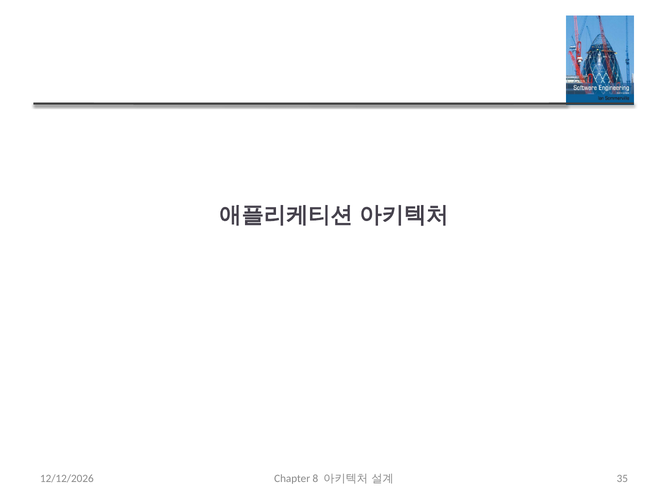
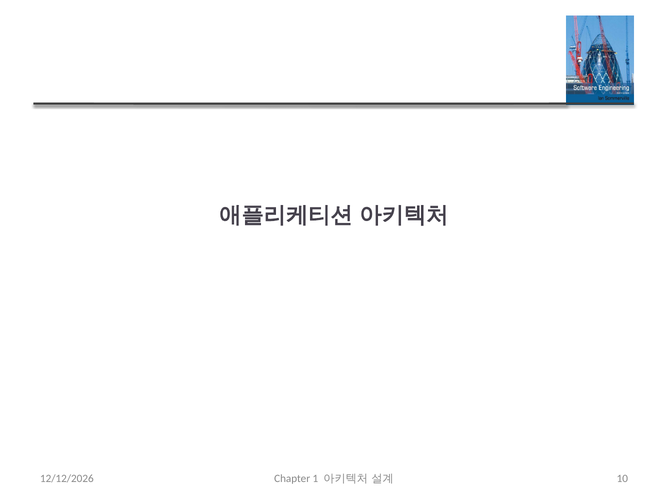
35: 35 -> 10
8: 8 -> 1
